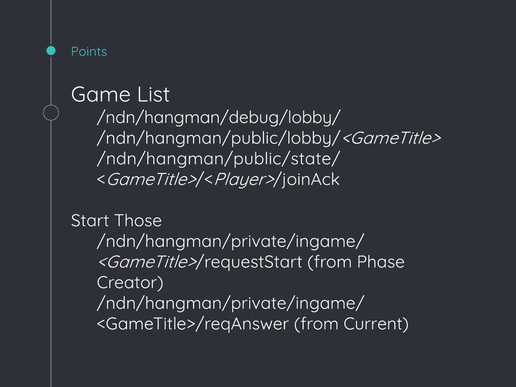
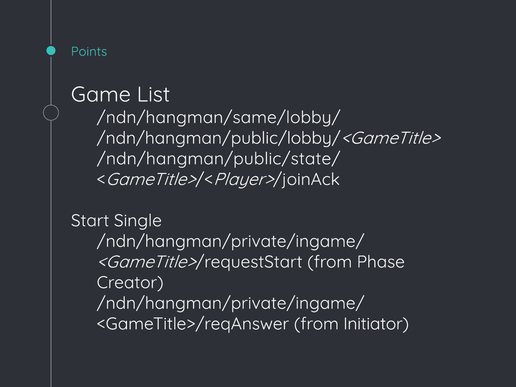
/ndn/hangman/debug/lobby/: /ndn/hangman/debug/lobby/ -> /ndn/hangman/same/lobby/
Those: Those -> Single
Current: Current -> Initiator
